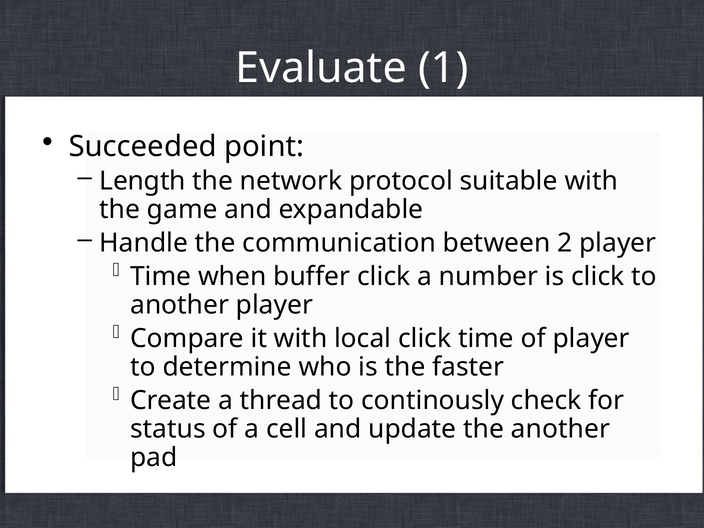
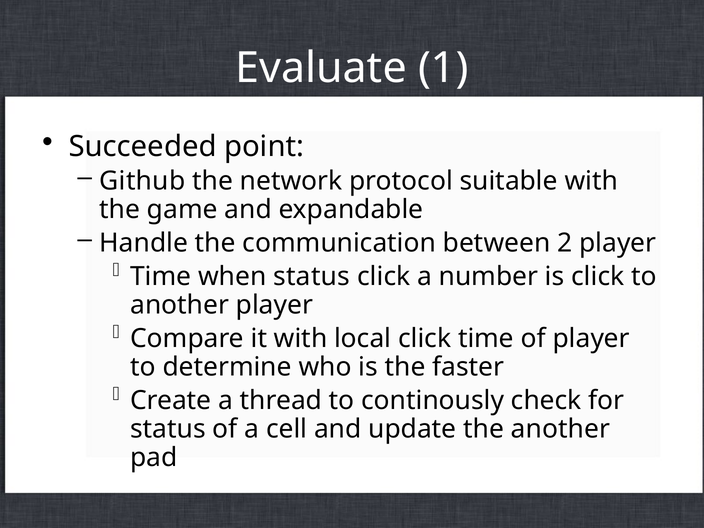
Length: Length -> Github
when buffer: buffer -> status
